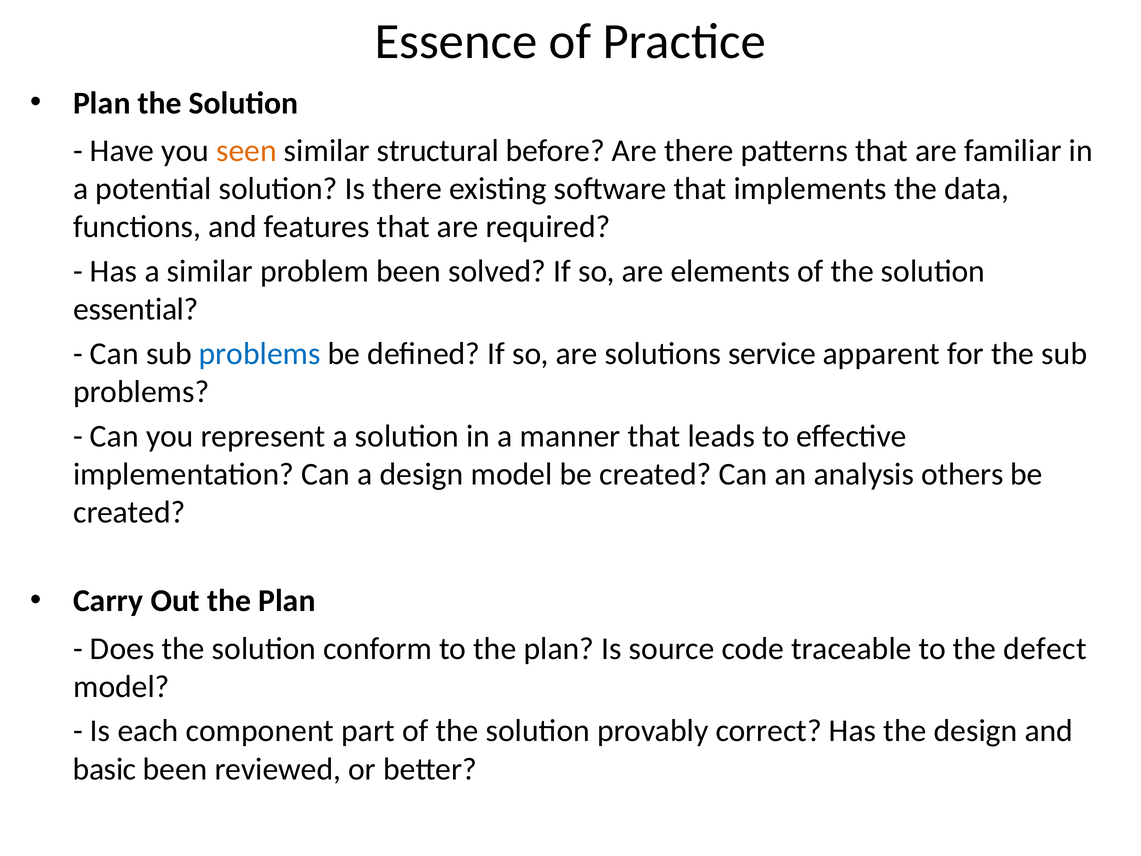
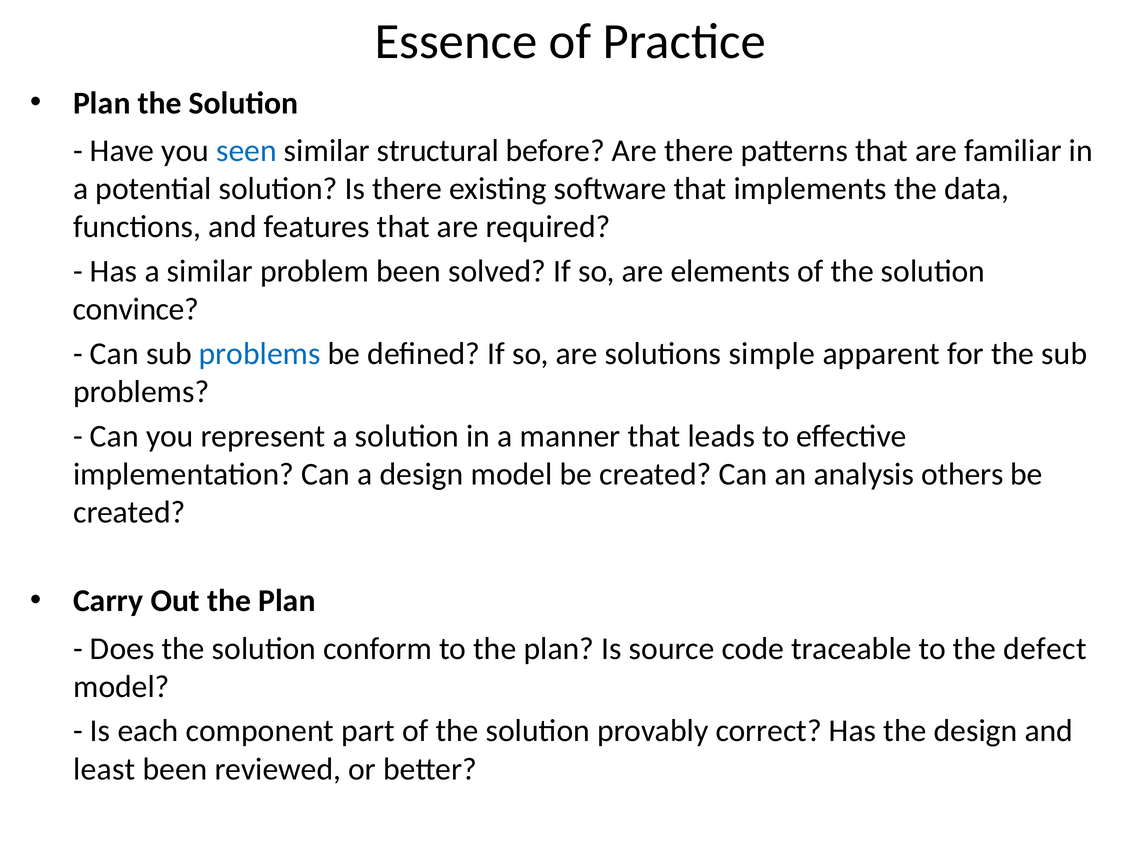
seen colour: orange -> blue
essential: essential -> convince
service: service -> simple
basic: basic -> least
